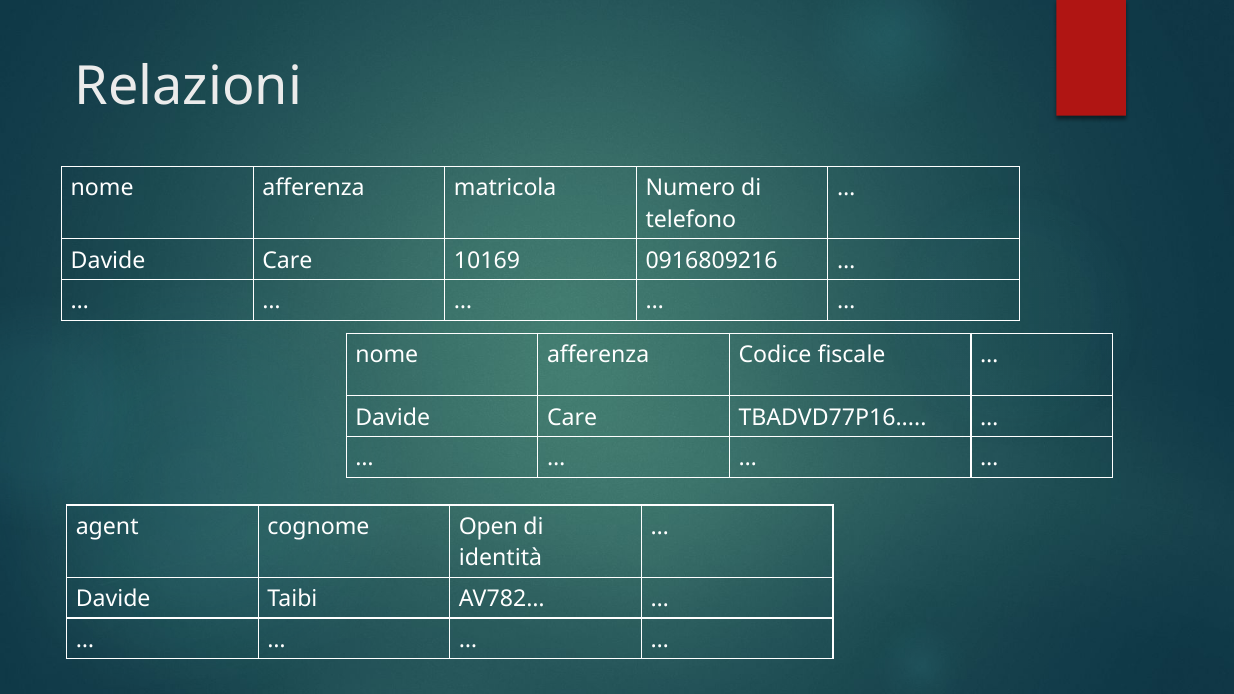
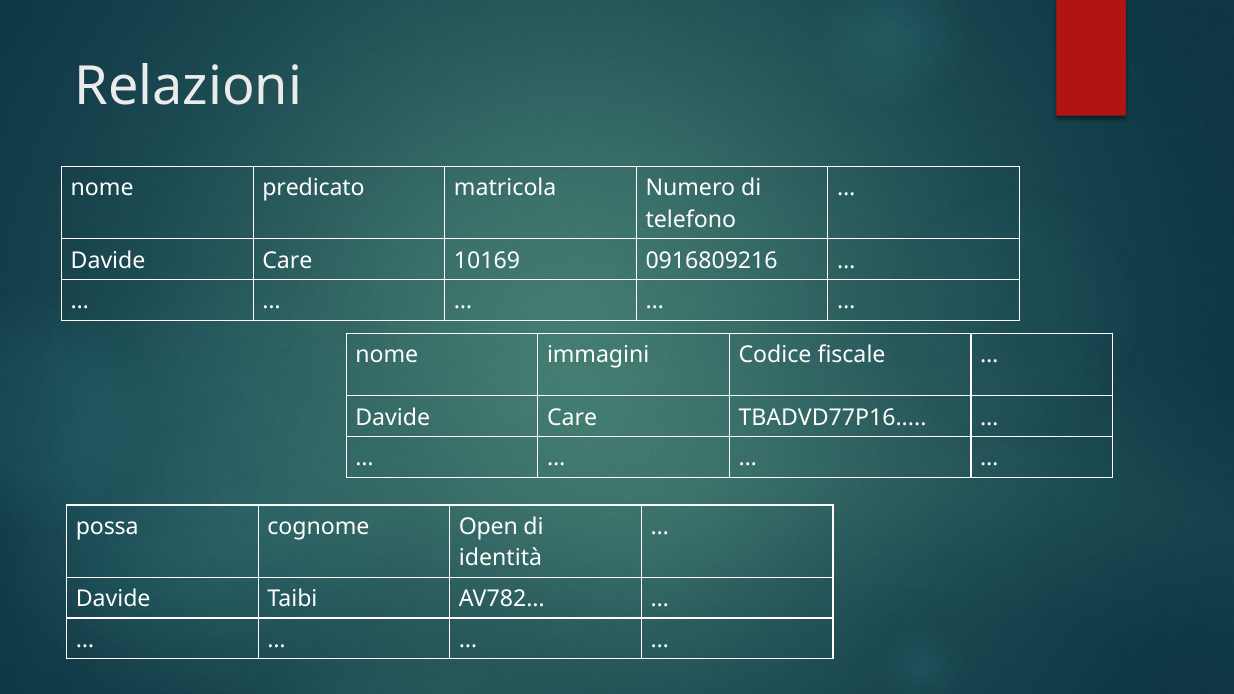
afferenza at (313, 188): afferenza -> predicato
afferenza at (598, 355): afferenza -> immagini
agent: agent -> possa
